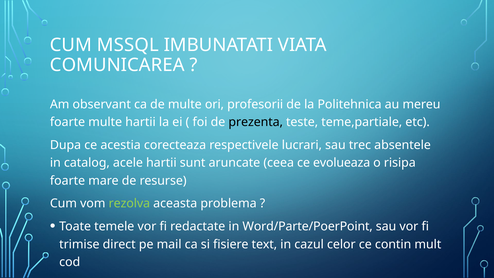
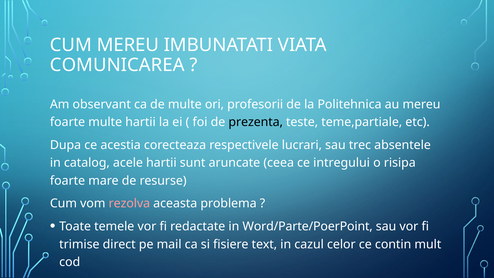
CUM MSSQL: MSSQL -> MEREU
evolueaza: evolueaza -> intregului
rezolva colour: light green -> pink
